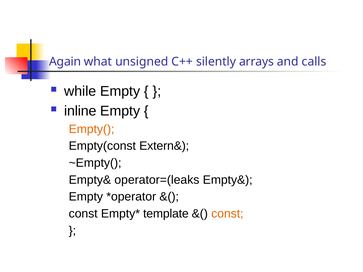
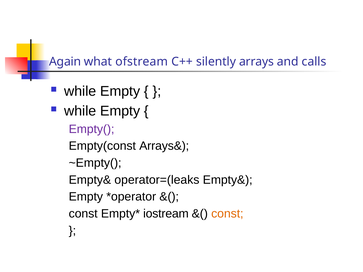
unsigned: unsigned -> ofstream
inline at (80, 111): inline -> while
Empty( colour: orange -> purple
Extern&: Extern& -> Arrays&
template: template -> iostream
